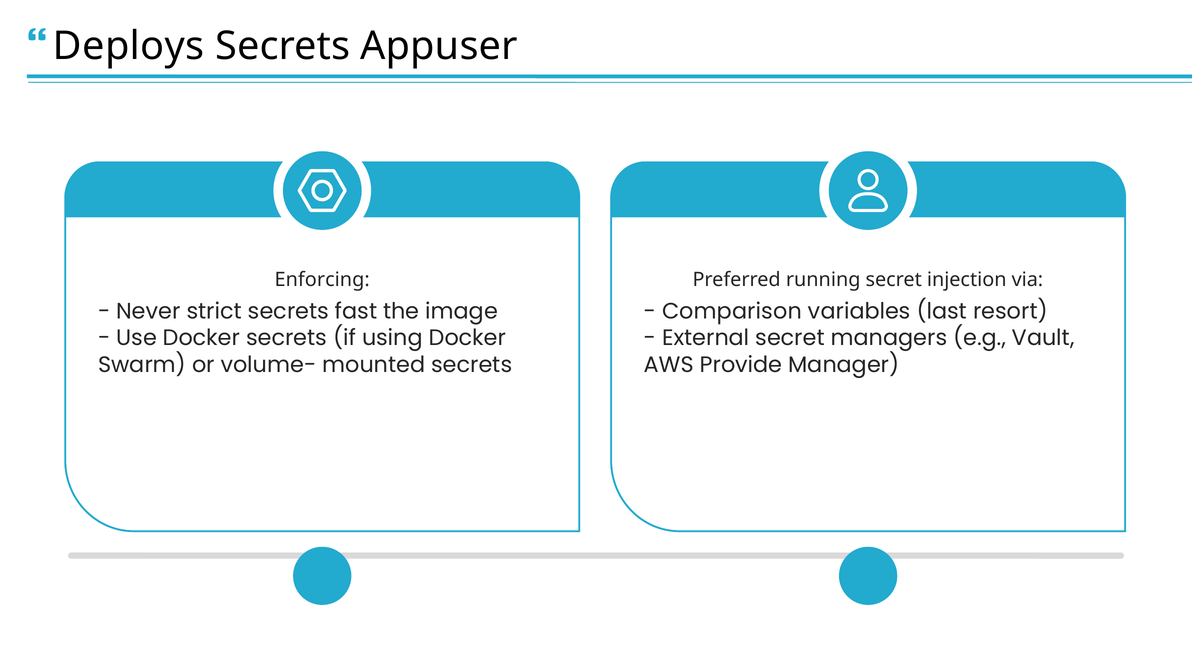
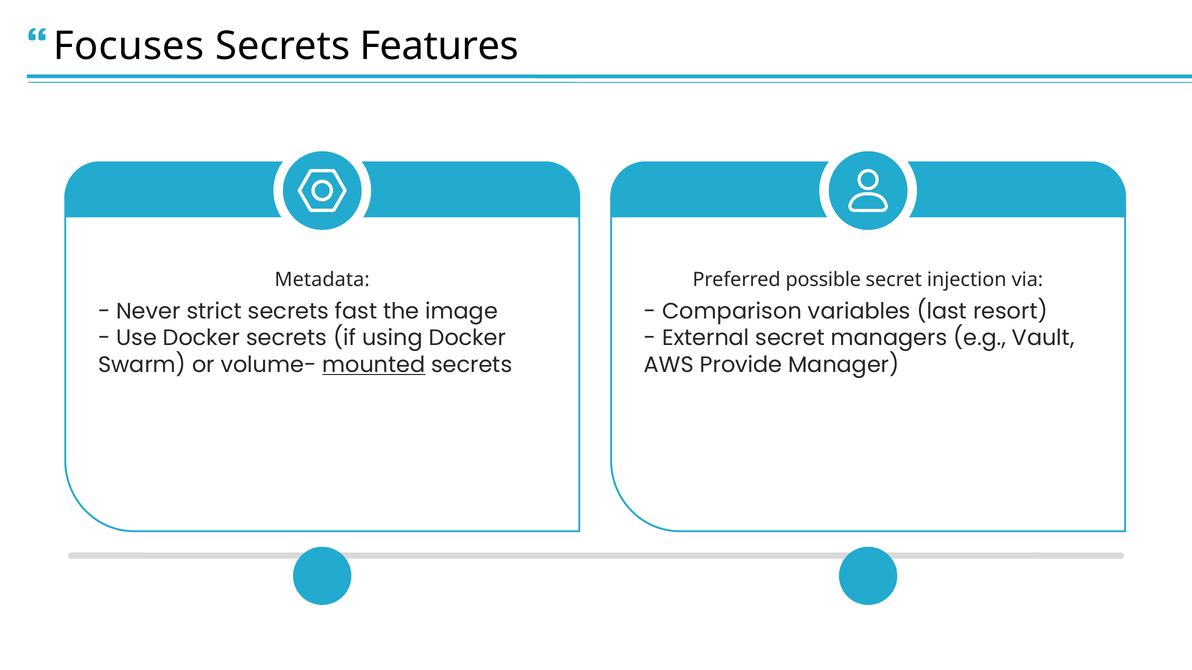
Deploys: Deploys -> Focuses
Appuser: Appuser -> Features
Enforcing: Enforcing -> Metadata
running: running -> possible
mounted underline: none -> present
